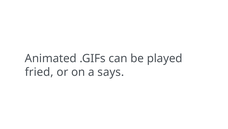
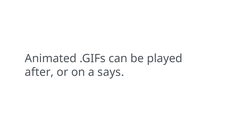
fried: fried -> after
